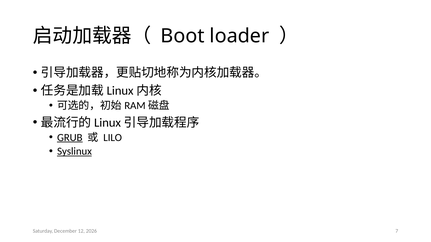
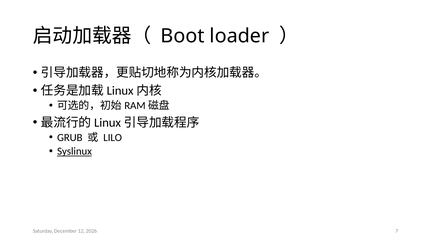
GRUB underline: present -> none
